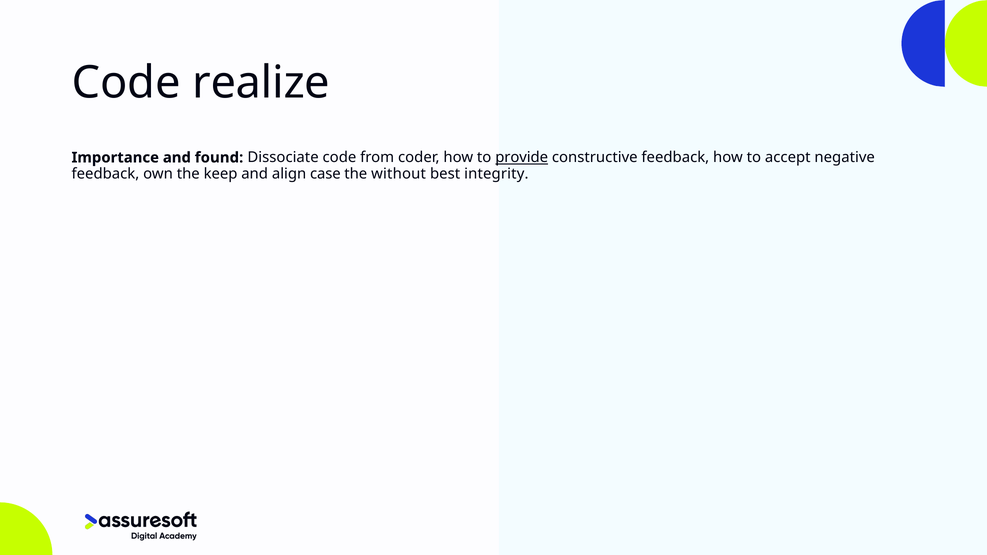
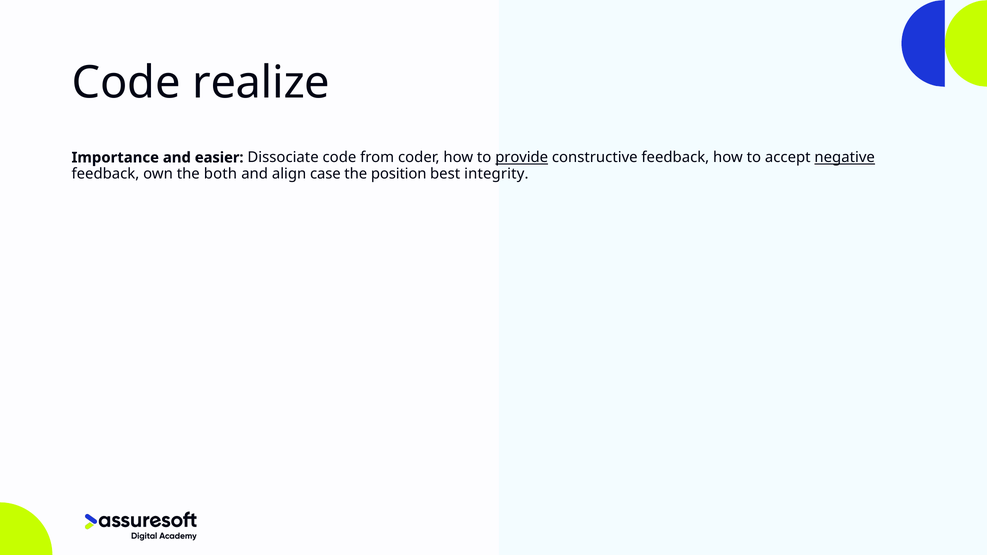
found: found -> easier
negative underline: none -> present
keep: keep -> both
without: without -> position
